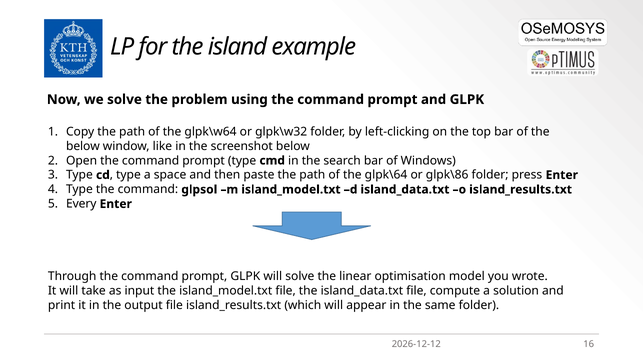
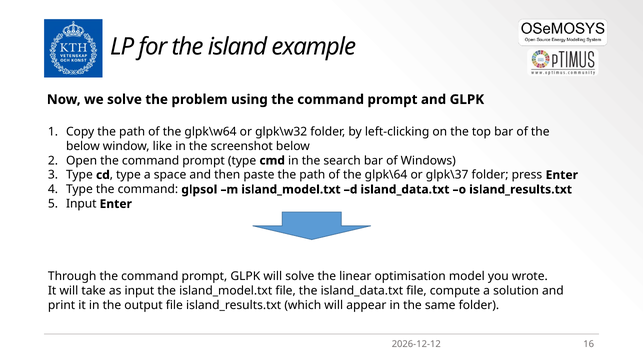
glpk\86: glpk\86 -> glpk\37
Every at (81, 204): Every -> Input
